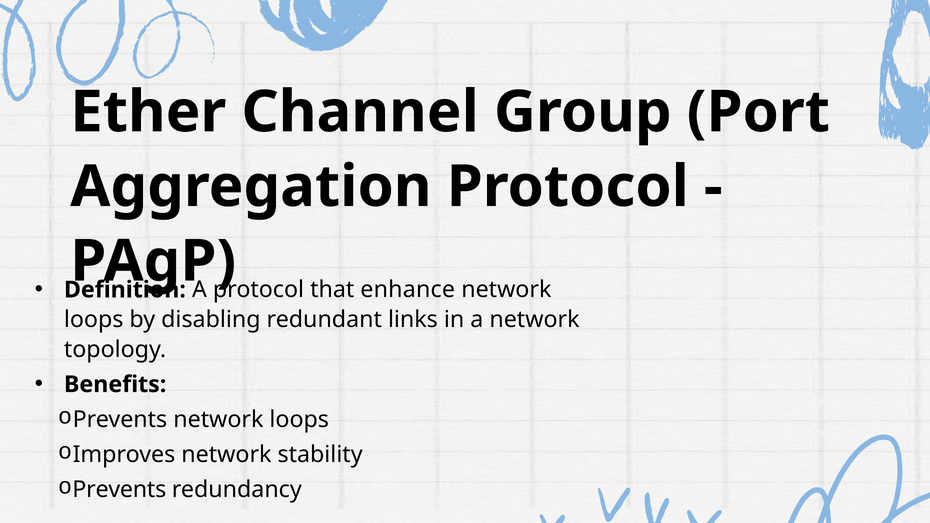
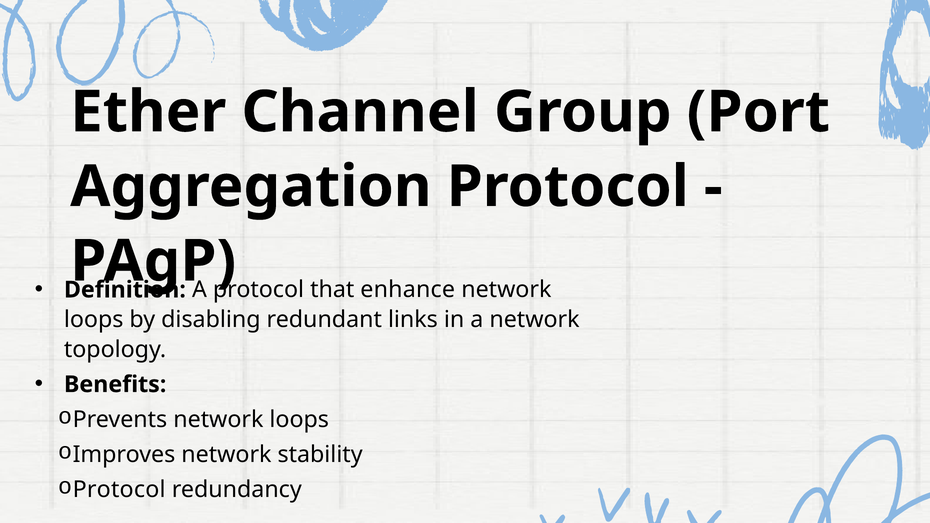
Prevents at (119, 490): Prevents -> Protocol
